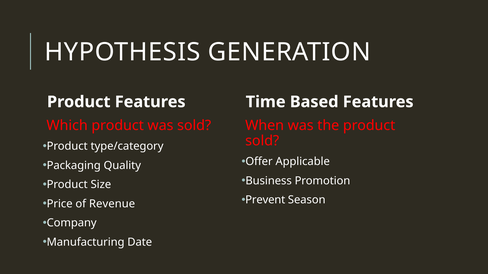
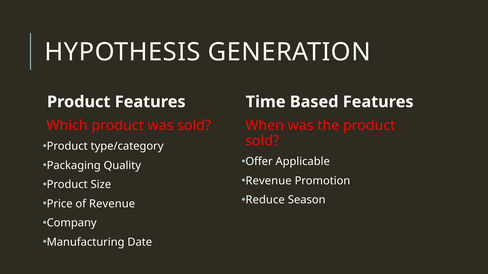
Business at (269, 181): Business -> Revenue
Prevent: Prevent -> Reduce
